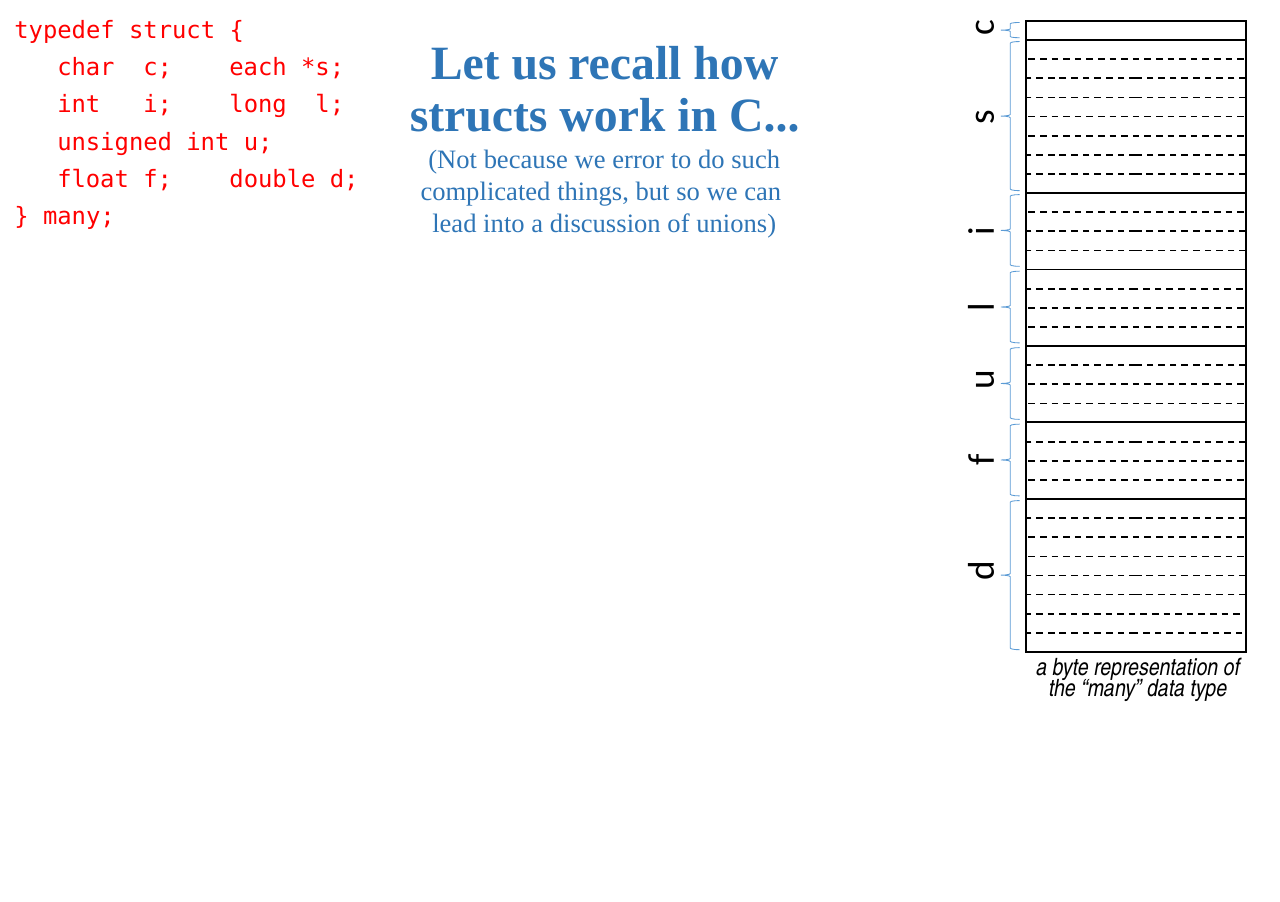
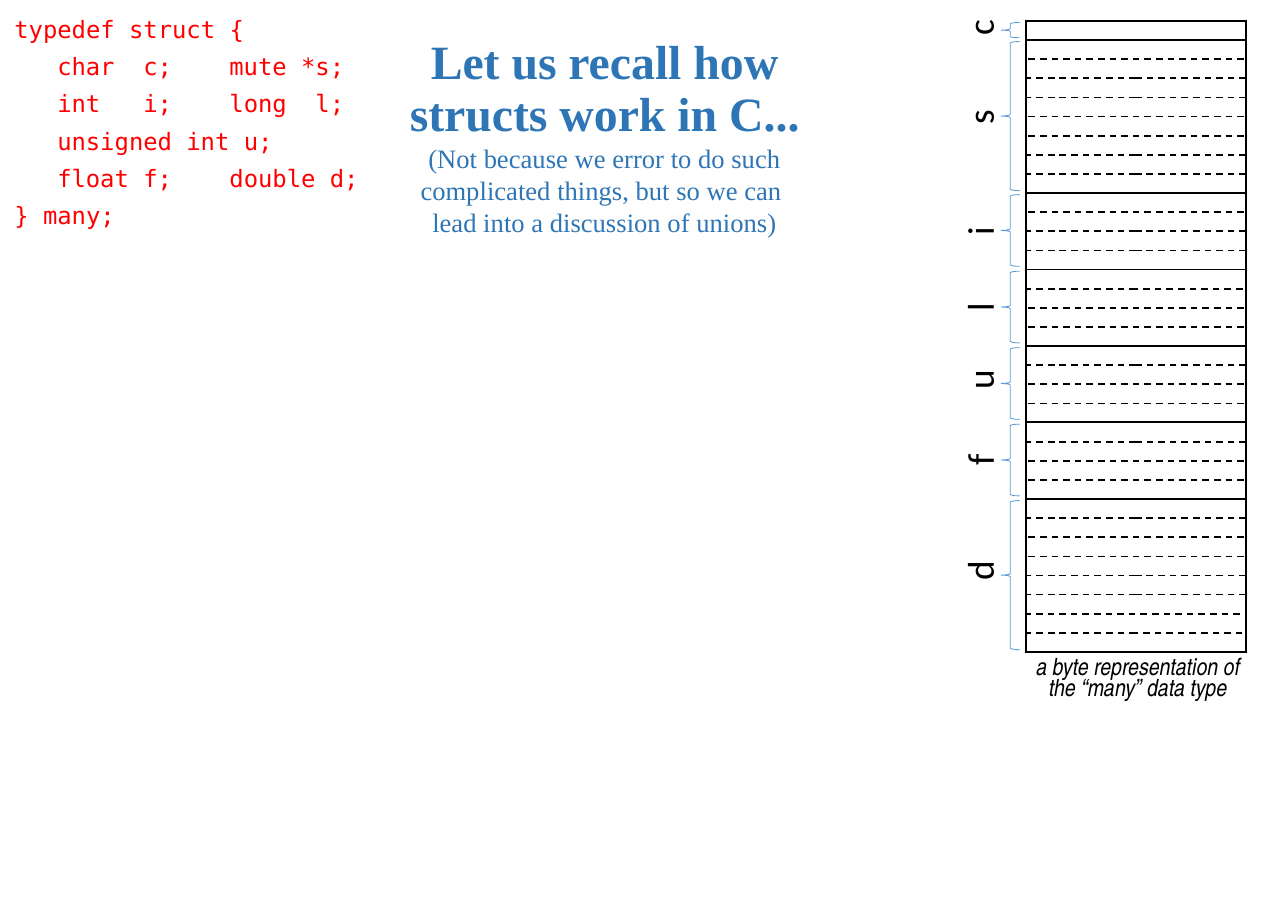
each: each -> mute
